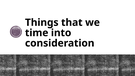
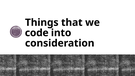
time: time -> code
